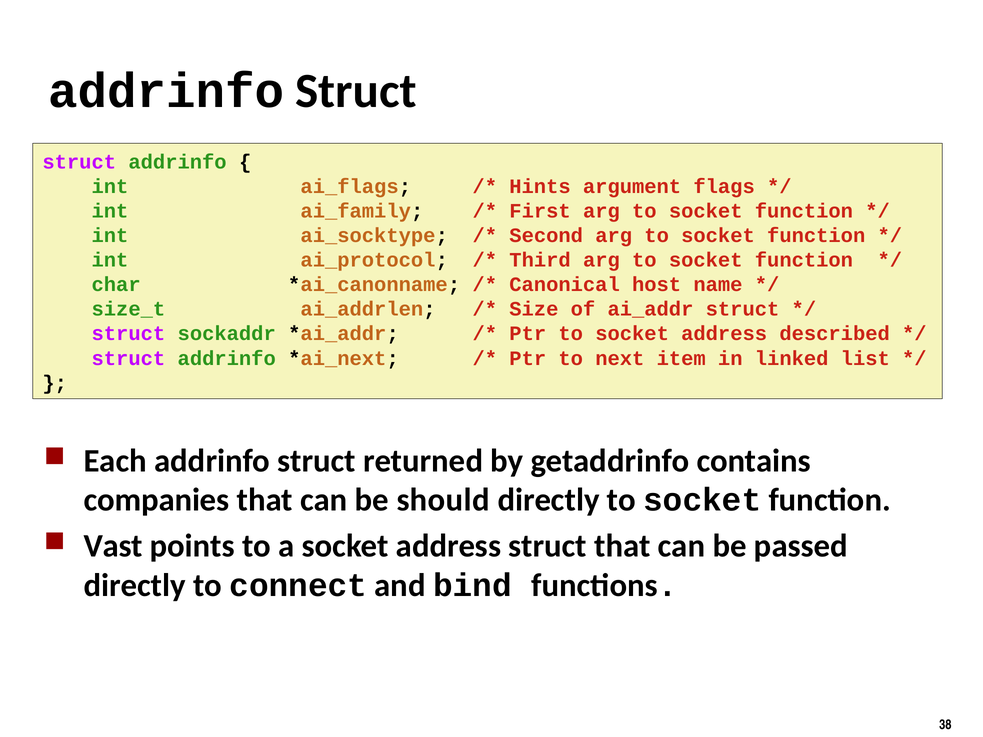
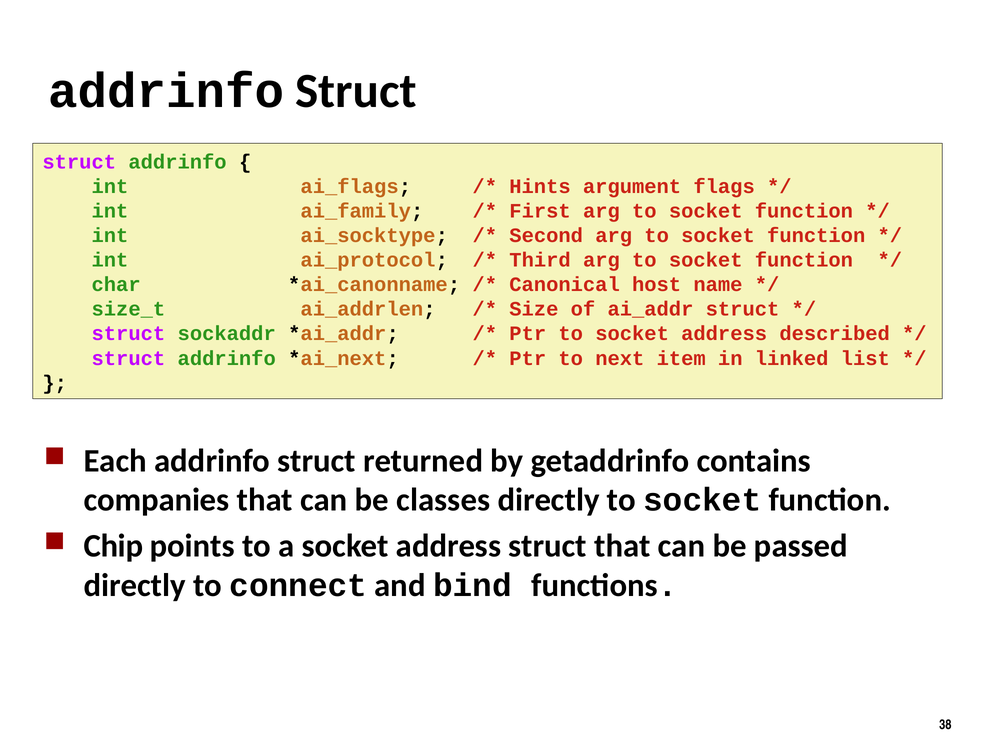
should: should -> classes
Vast: Vast -> Chip
